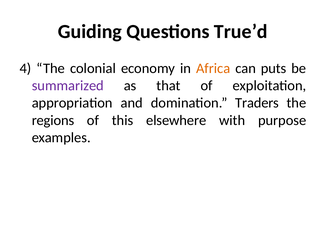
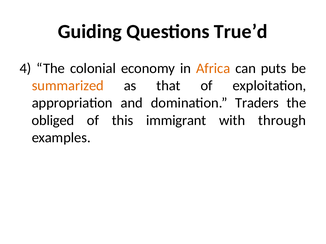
summarized colour: purple -> orange
regions: regions -> obliged
elsewhere: elsewhere -> immigrant
purpose: purpose -> through
